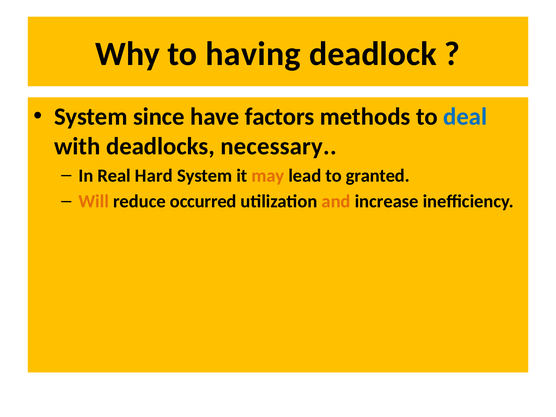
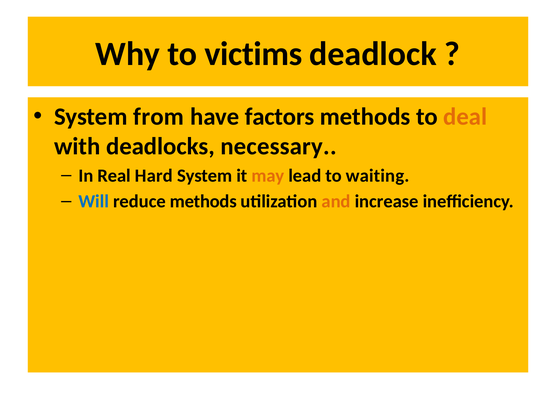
having: having -> victims
since: since -> from
deal colour: blue -> orange
granted: granted -> waiting
Will colour: orange -> blue
reduce occurred: occurred -> methods
